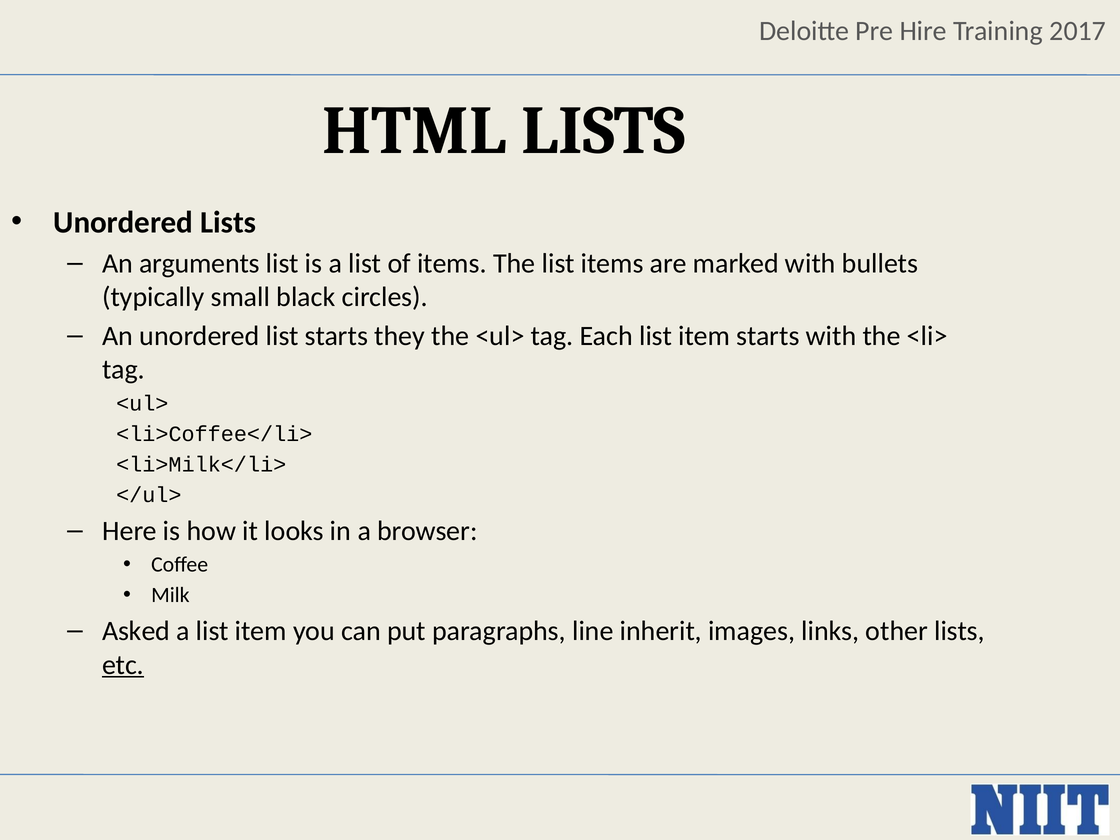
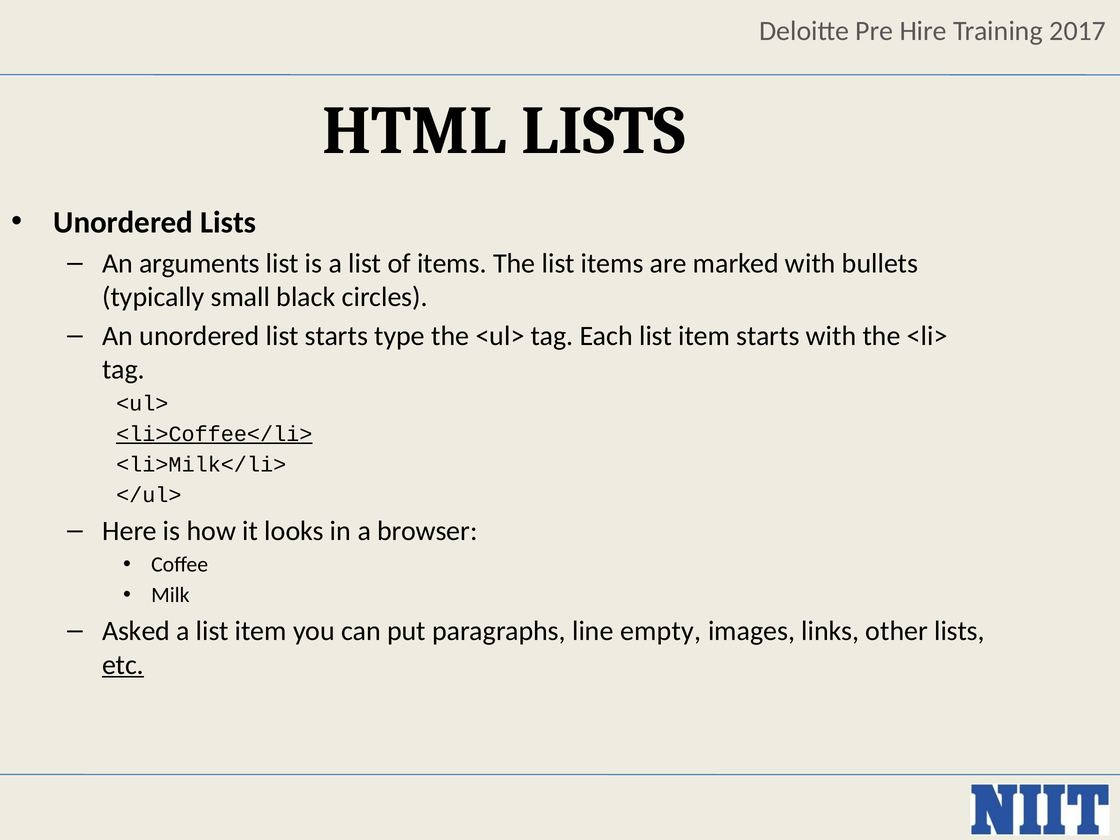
they: they -> type
<li>Coffee</li> underline: none -> present
inherit: inherit -> empty
